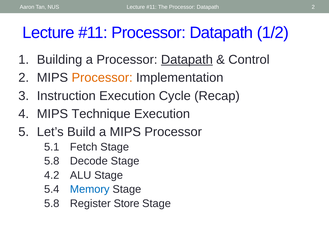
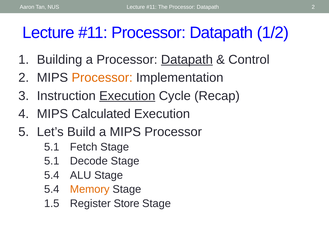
Execution at (127, 96) underline: none -> present
Technique: Technique -> Calculated
5.8 at (52, 161): 5.8 -> 5.1
4.2 at (52, 175): 4.2 -> 5.4
Memory colour: blue -> orange
5.8 at (52, 203): 5.8 -> 1.5
